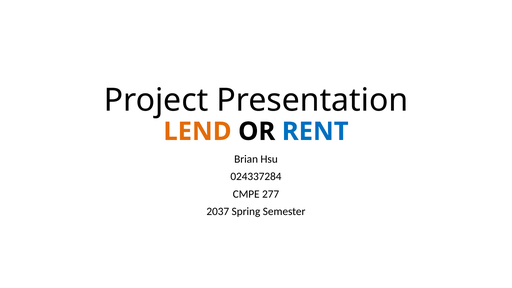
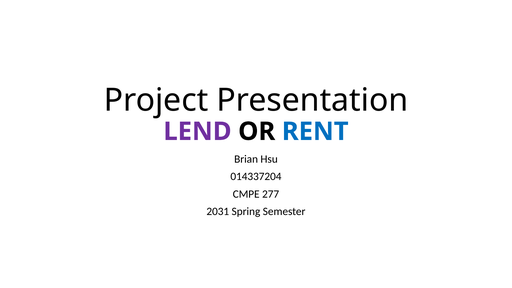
LEND colour: orange -> purple
024337284: 024337284 -> 014337204
2037: 2037 -> 2031
